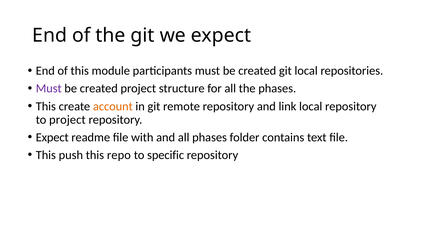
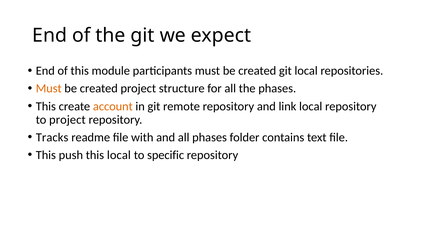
Must at (49, 89) colour: purple -> orange
Expect at (52, 138): Expect -> Tracks
this repo: repo -> local
